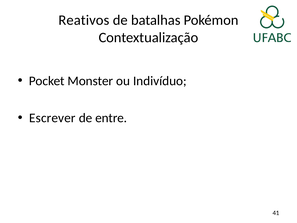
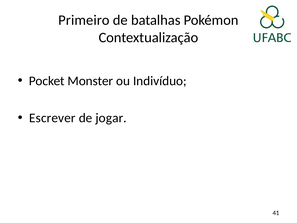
Reativos: Reativos -> Primeiro
entre: entre -> jogar
